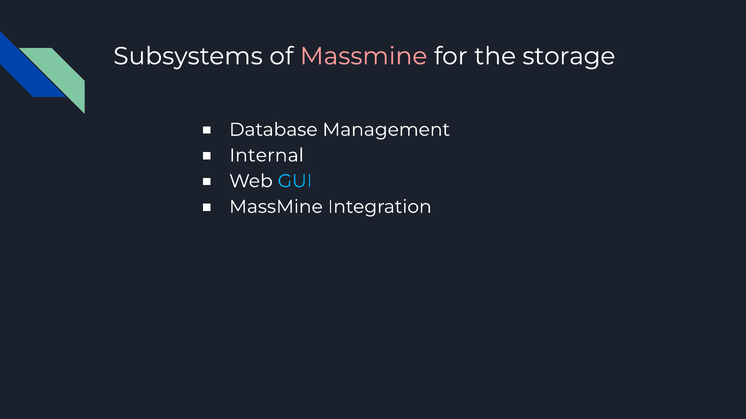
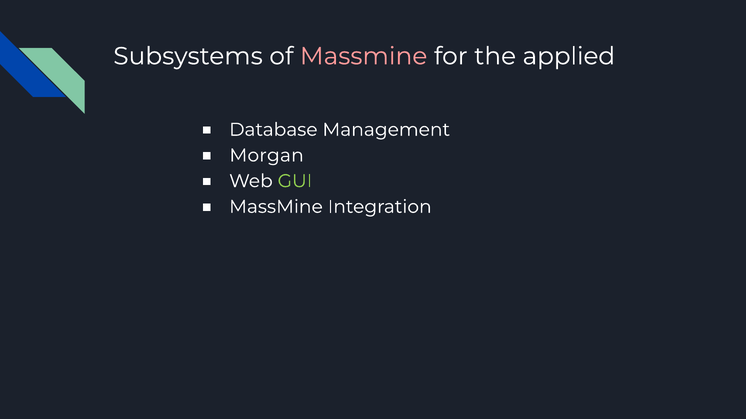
storage: storage -> applied
Internal: Internal -> Morgan
GUI colour: light blue -> light green
